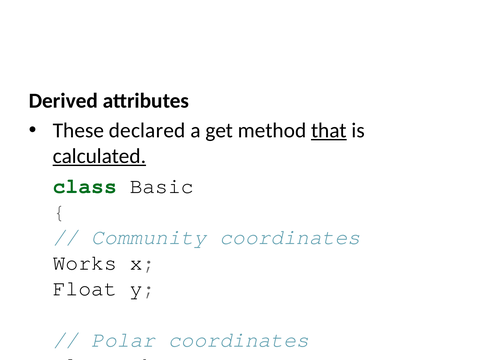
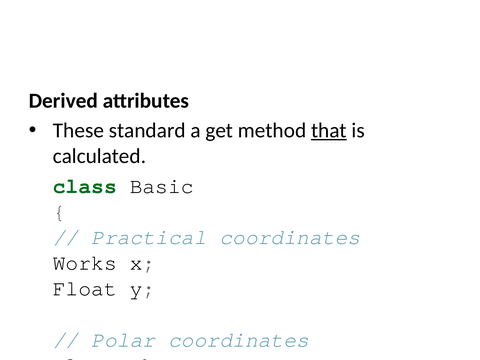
declared: declared -> standard
calculated underline: present -> none
Community: Community -> Practical
